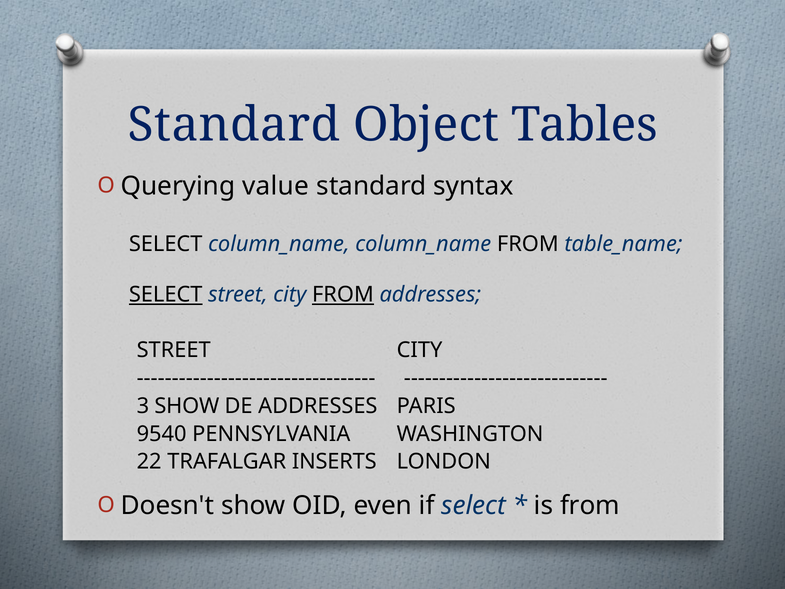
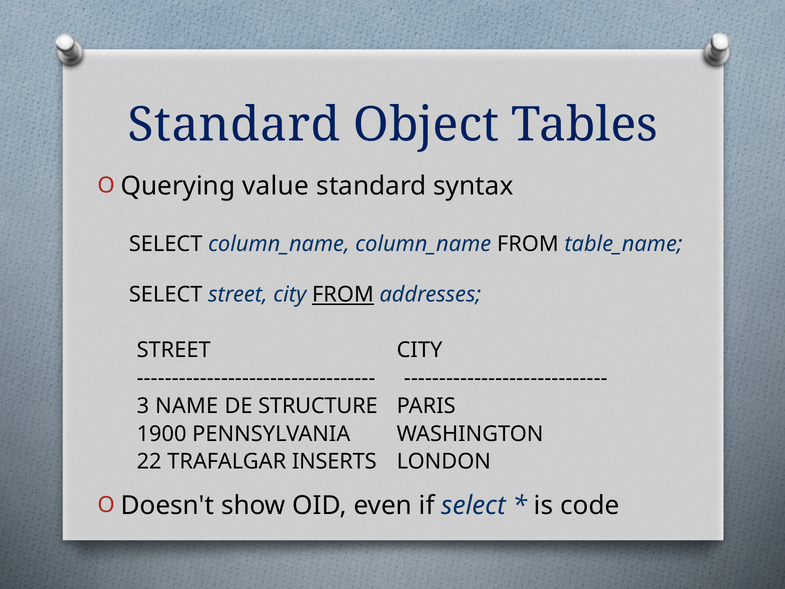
SELECT at (166, 295) underline: present -> none
3 SHOW: SHOW -> NAME
DE ADDRESSES: ADDRESSES -> STRUCTURE
9540: 9540 -> 1900
is from: from -> code
